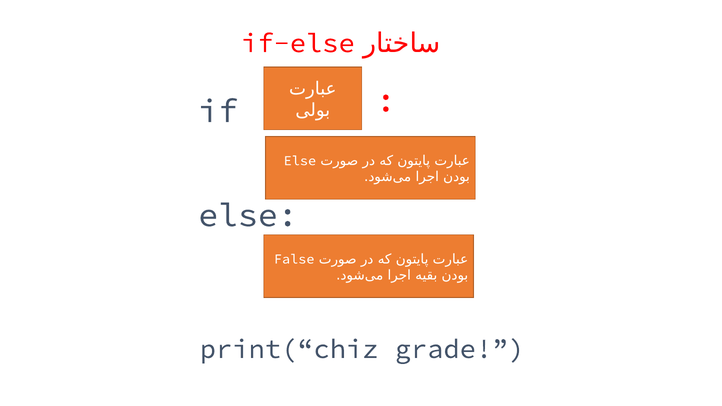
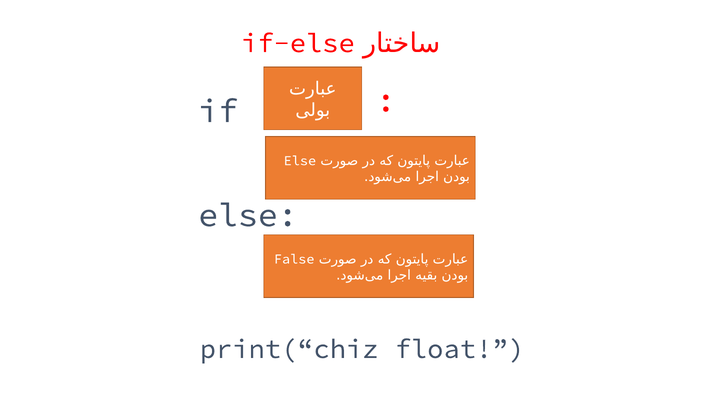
grade: grade -> float
